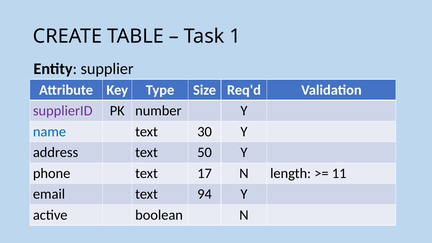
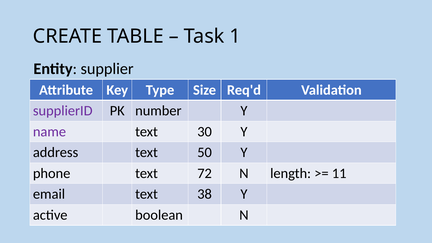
name colour: blue -> purple
17: 17 -> 72
94: 94 -> 38
